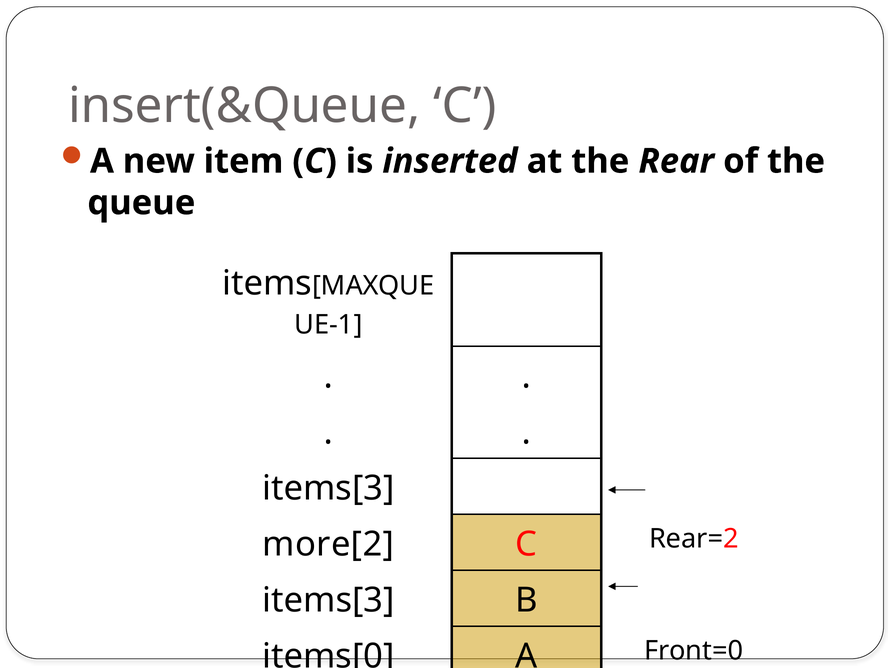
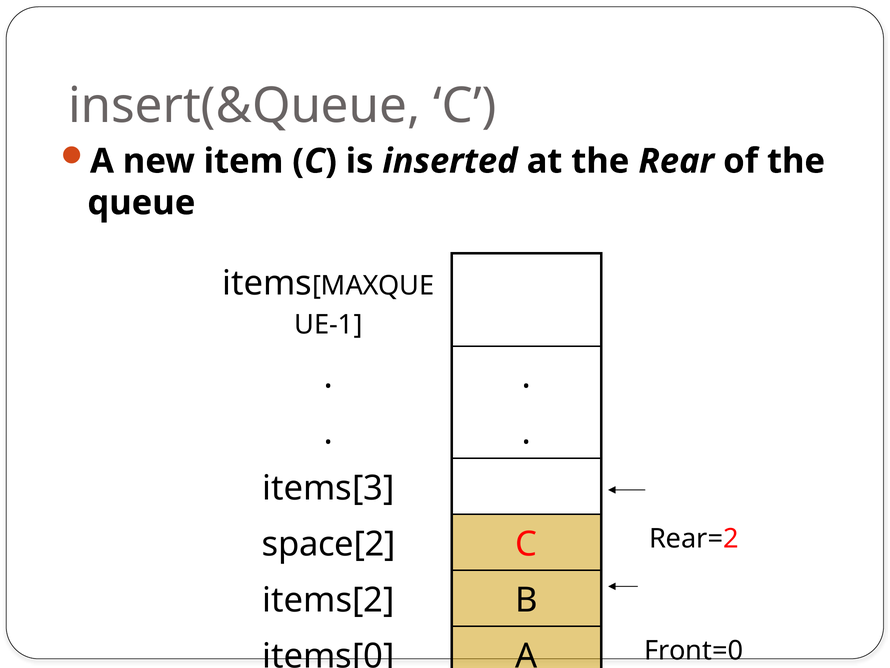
more[2: more[2 -> space[2
items[3 at (328, 600): items[3 -> items[2
